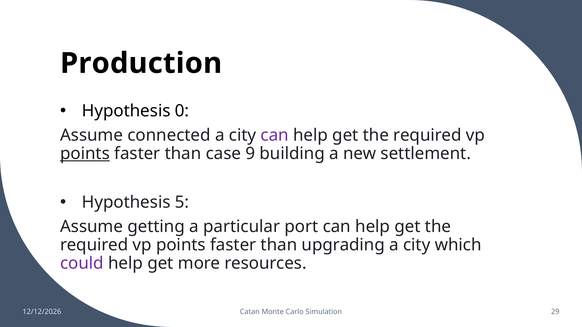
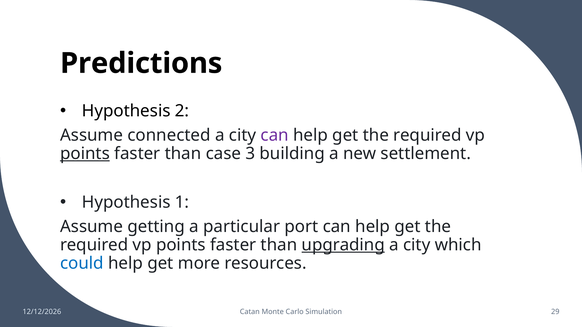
Production: Production -> Predictions
0: 0 -> 2
9: 9 -> 3
5: 5 -> 1
upgrading underline: none -> present
could colour: purple -> blue
